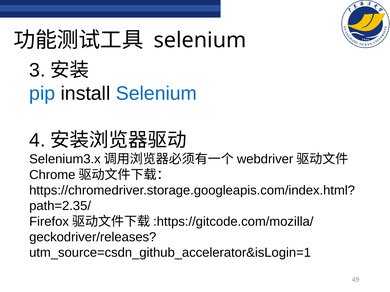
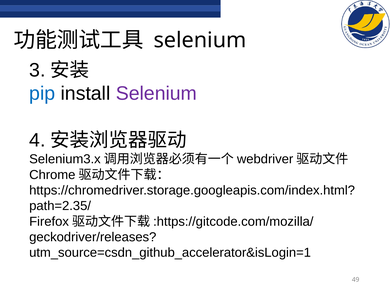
Selenium at (156, 94) colour: blue -> purple
